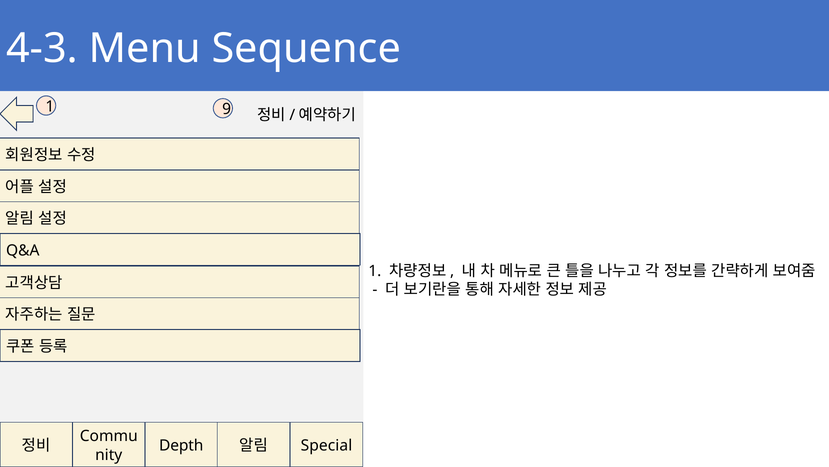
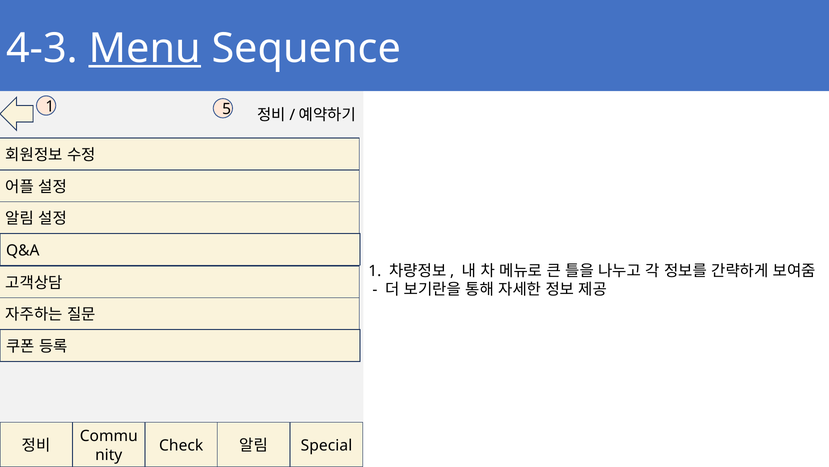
Menu underline: none -> present
9: 9 -> 5
Depth: Depth -> Check
